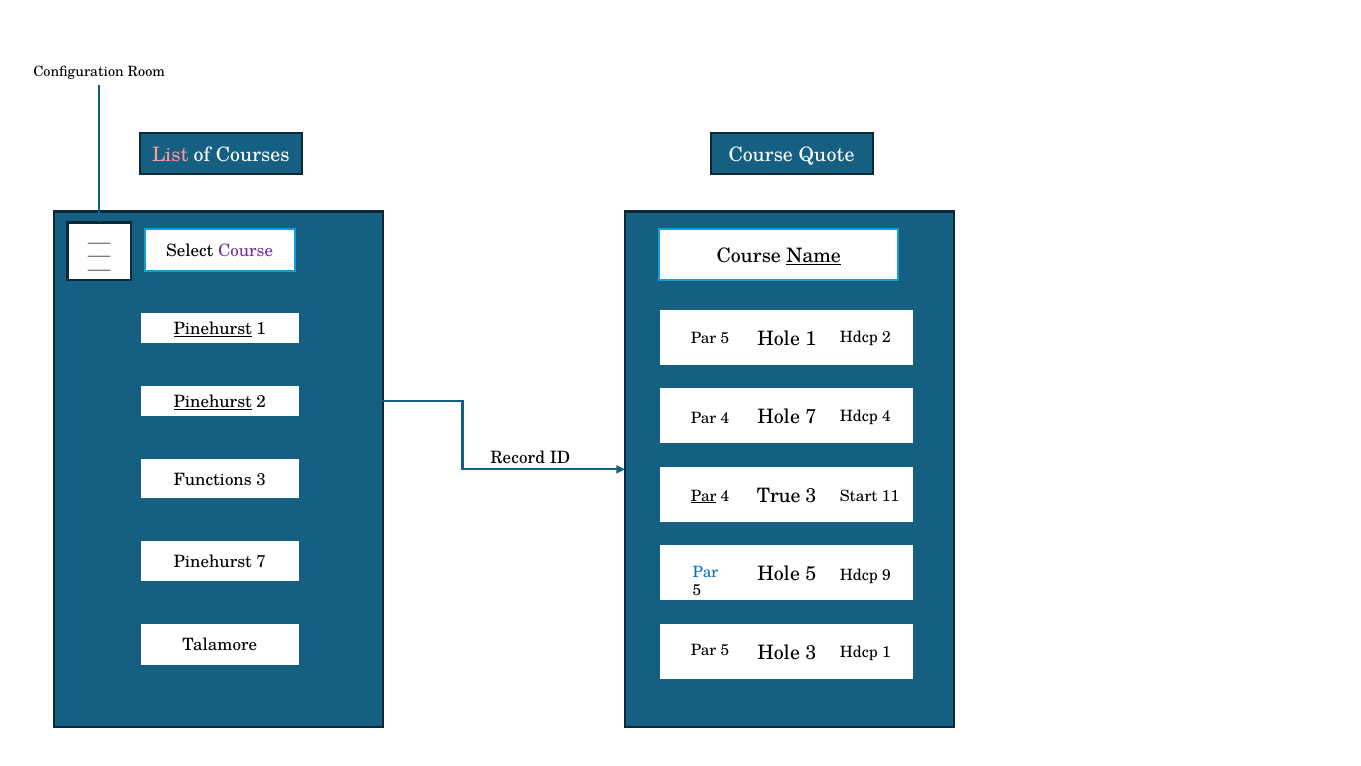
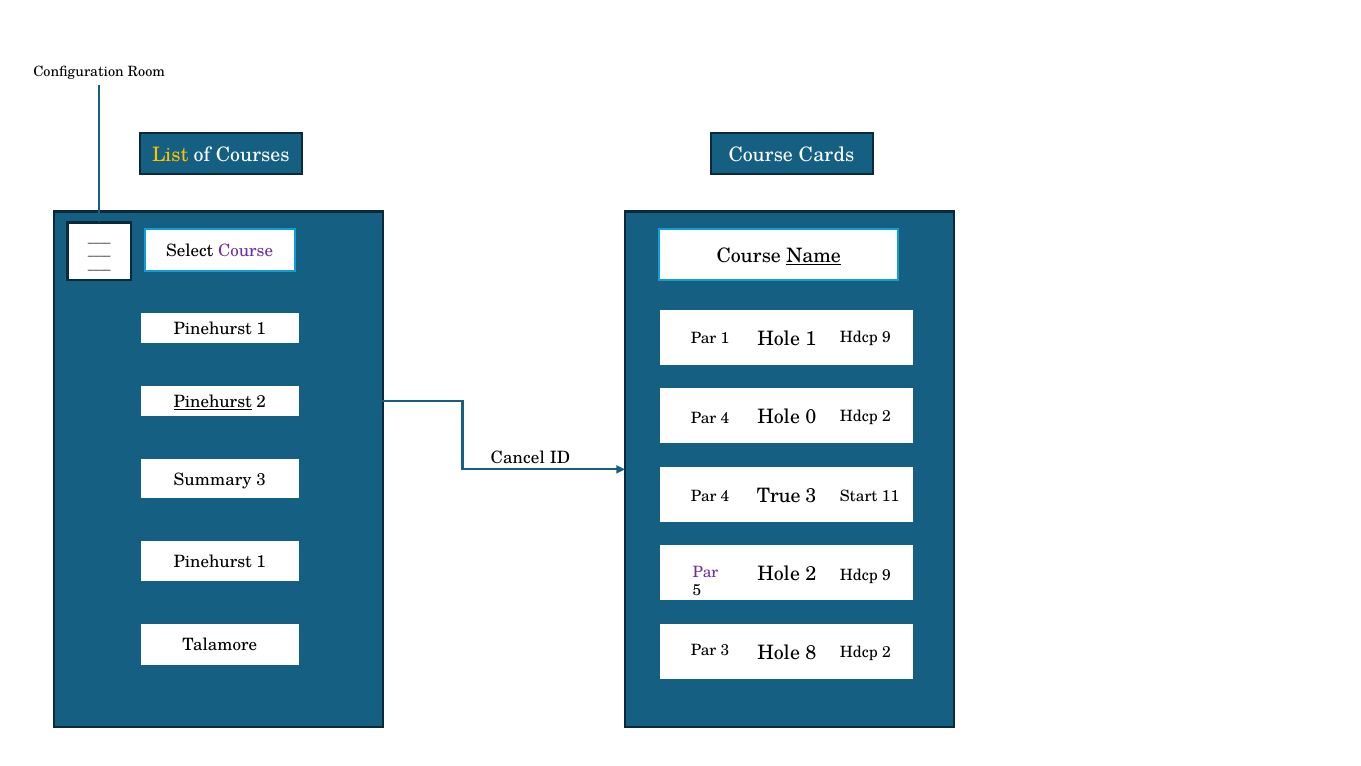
List colour: pink -> yellow
Quote: Quote -> Cards
Pinehurst at (213, 329) underline: present -> none
2 at (886, 337): 2 -> 9
5 at (725, 338): 5 -> 1
Hole 7: 7 -> 0
4 at (886, 417): 4 -> 2
Record: Record -> Cancel
Functions: Functions -> Summary
Par at (704, 496) underline: present -> none
7 at (261, 562): 7 -> 1
Par at (705, 572) colour: blue -> purple
Hole 5: 5 -> 2
5 at (725, 650): 5 -> 3
Hole 3: 3 -> 8
1 at (886, 652): 1 -> 2
